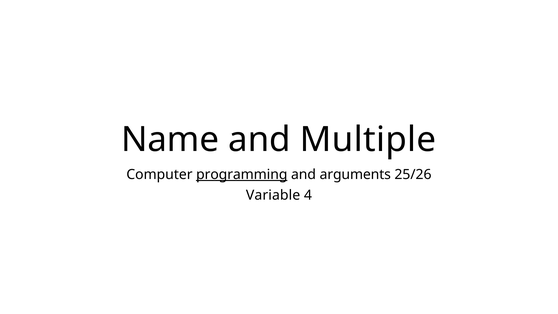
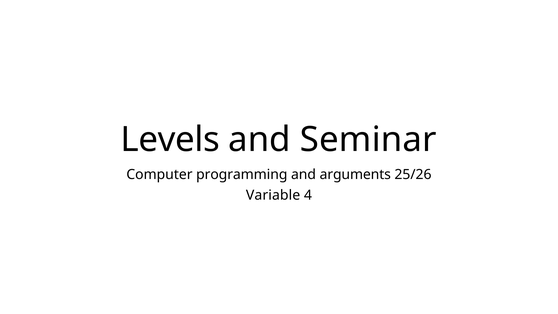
Name: Name -> Levels
Multiple: Multiple -> Seminar
programming underline: present -> none
